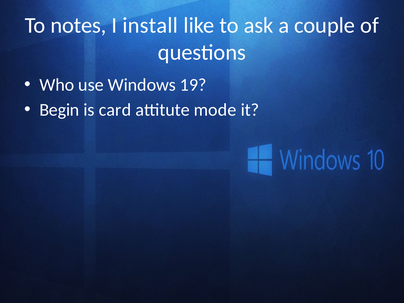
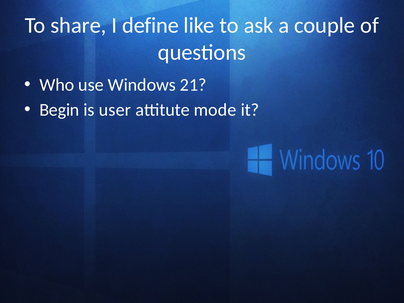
notes: notes -> share
install: install -> define
19: 19 -> 21
card: card -> user
